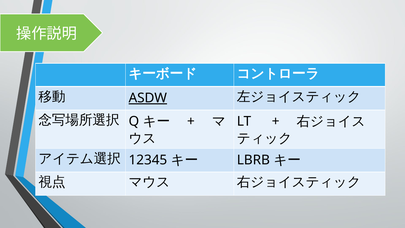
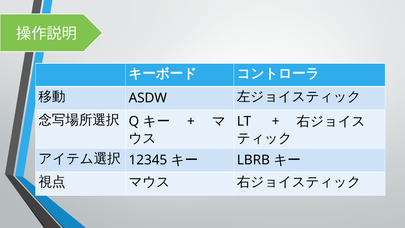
ASDW underline: present -> none
